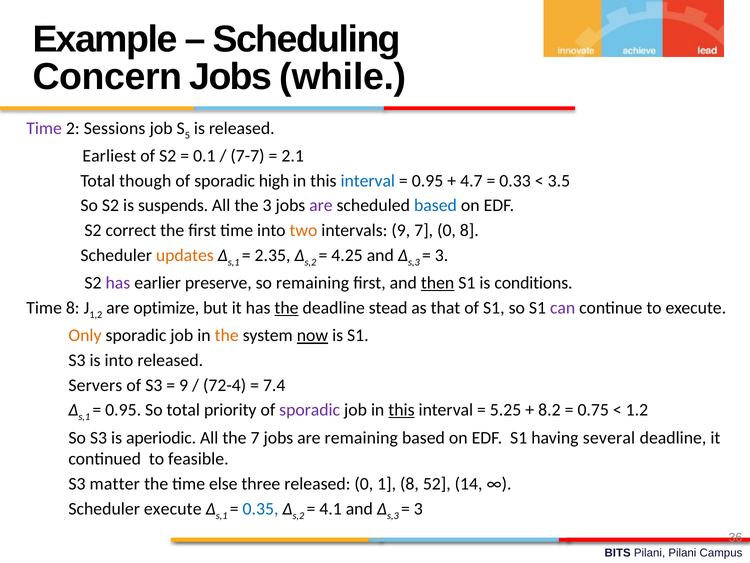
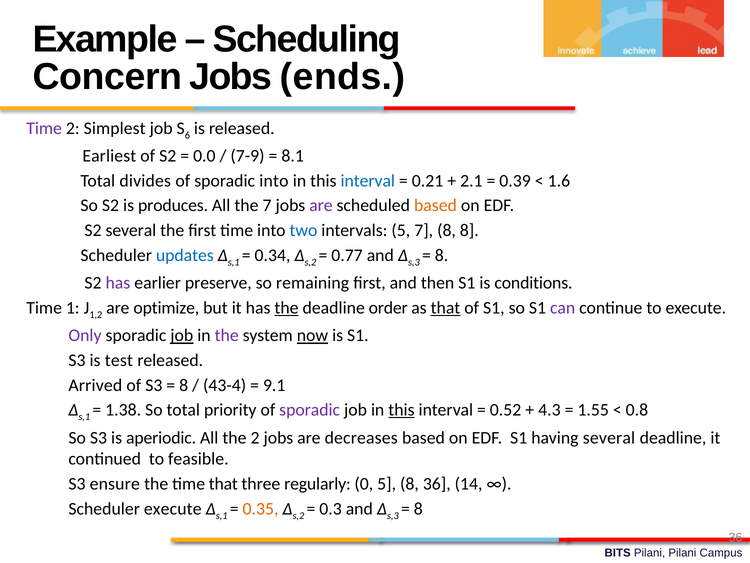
while: while -> ends
Sessions: Sessions -> Simplest
5: 5 -> 6
0.1: 0.1 -> 0.0
7-7: 7-7 -> 7-9
2.1: 2.1 -> 8.1
though: though -> divides
sporadic high: high -> into
0.95 at (428, 181): 0.95 -> 0.21
4.7: 4.7 -> 2.1
0.33: 0.33 -> 0.39
3.5: 3.5 -> 1.6
suspends: suspends -> produces
the 3: 3 -> 7
based at (435, 205) colour: blue -> orange
S2 correct: correct -> several
two colour: orange -> blue
intervals 9: 9 -> 5
7 0: 0 -> 8
updates colour: orange -> blue
2.35: 2.35 -> 0.34
4.25: 4.25 -> 0.77
3 at (442, 255): 3 -> 8
then underline: present -> none
Time 8: 8 -> 1
stead: stead -> order
that at (445, 308) underline: none -> present
Only colour: orange -> purple
job at (182, 335) underline: none -> present
the at (227, 335) colour: orange -> purple
is into: into -> test
Servers: Servers -> Arrived
9 at (184, 385): 9 -> 8
72-4: 72-4 -> 43-4
7.4: 7.4 -> 9.1
0.95 at (123, 410): 0.95 -> 1.38
5.25: 5.25 -> 0.52
8.2: 8.2 -> 4.3
0.75: 0.75 -> 1.55
1.2: 1.2 -> 0.8
the 7: 7 -> 2
are remaining: remaining -> decreases
matter: matter -> ensure
time else: else -> that
three released: released -> regularly
0 1: 1 -> 5
8 52: 52 -> 36
0.35 colour: blue -> orange
4.1: 4.1 -> 0.3
3 at (418, 508): 3 -> 8
